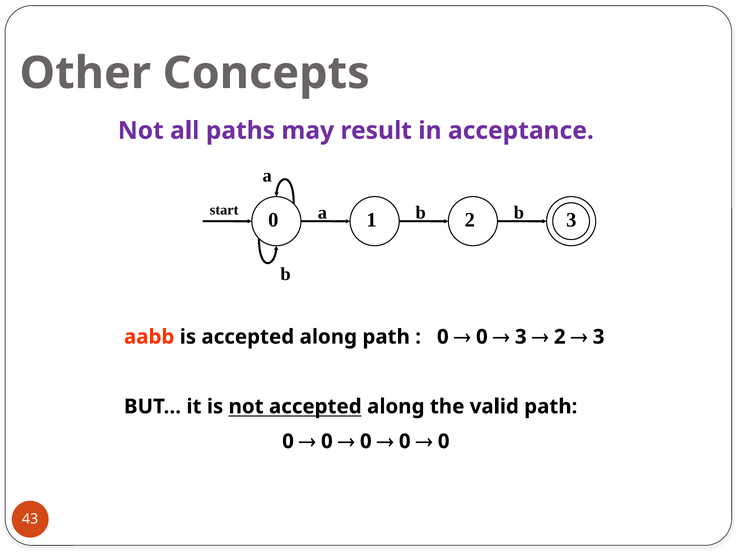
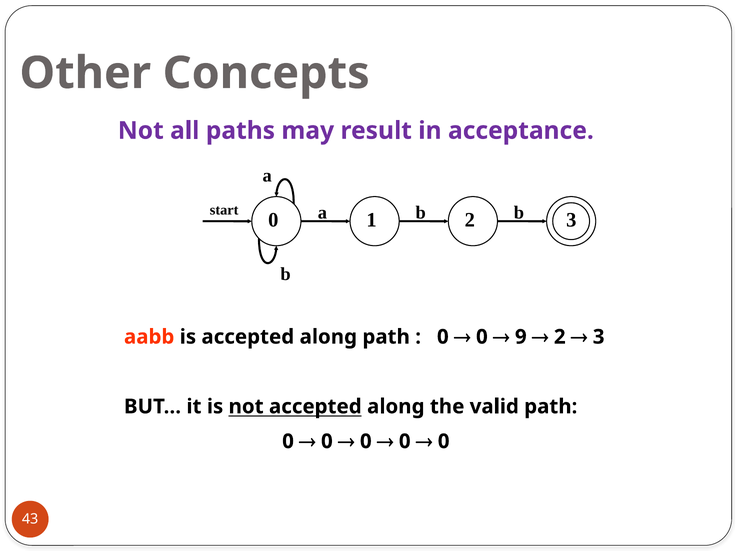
3 at (521, 337): 3 -> 9
